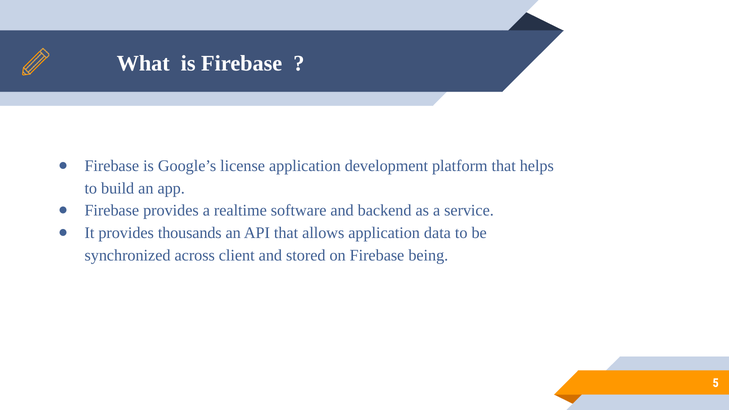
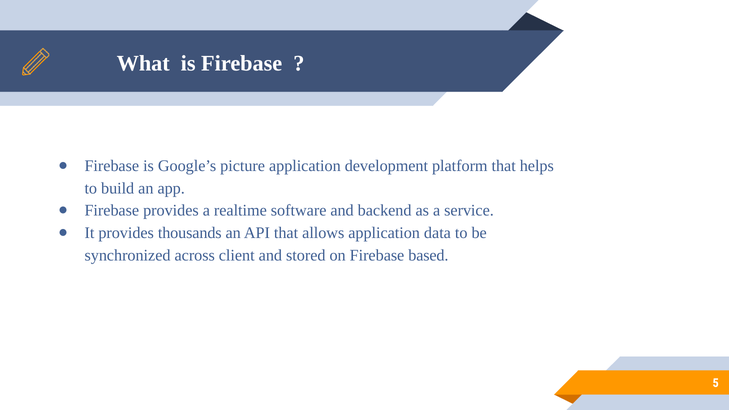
license: license -> picture
being: being -> based
